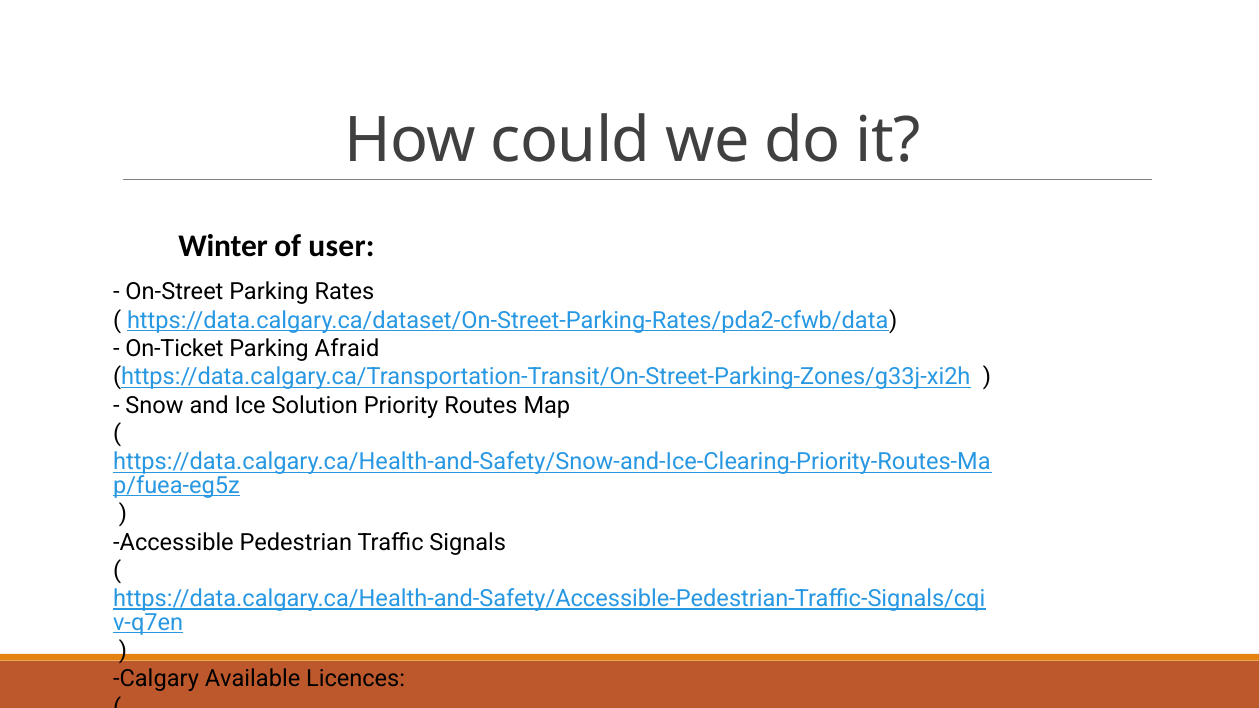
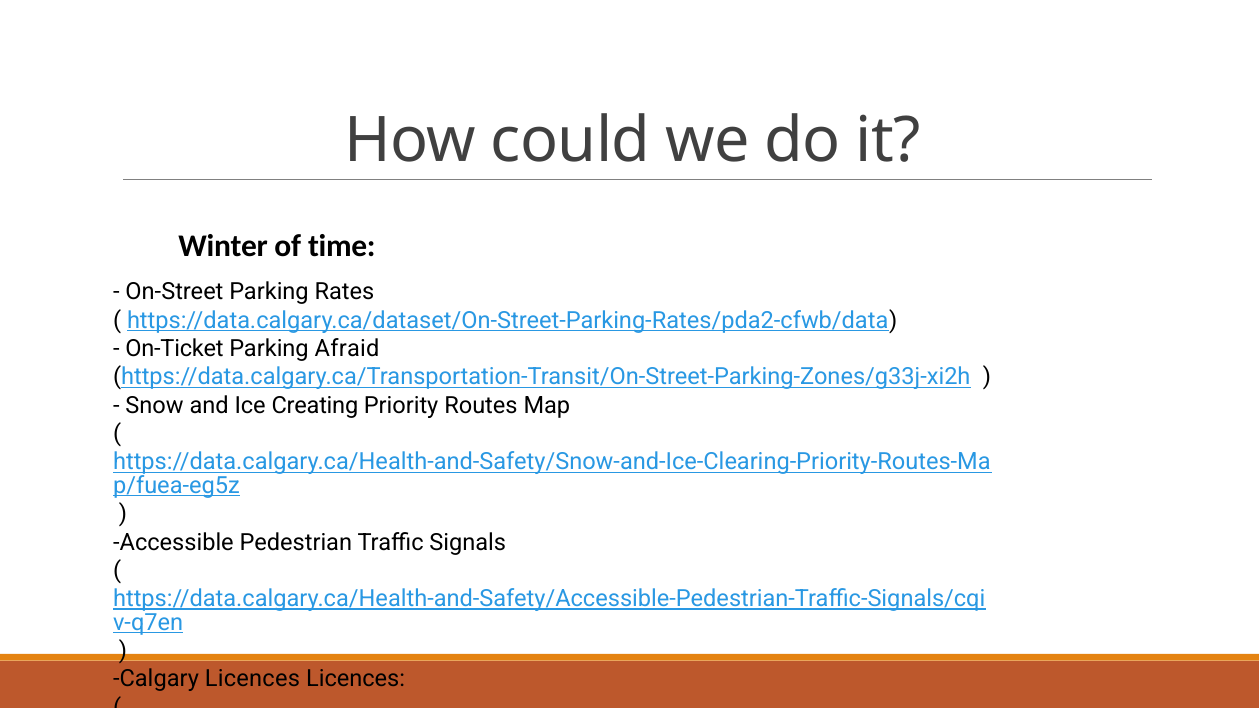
user: user -> time
Solution: Solution -> Creating
Calgary Available: Available -> Licences
